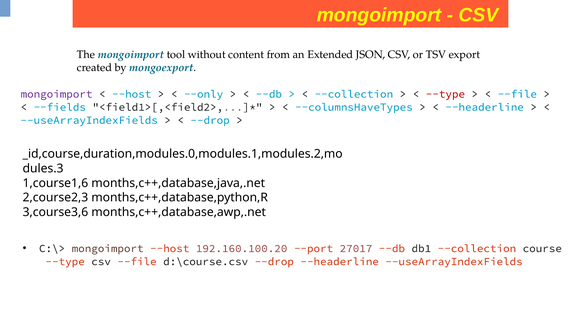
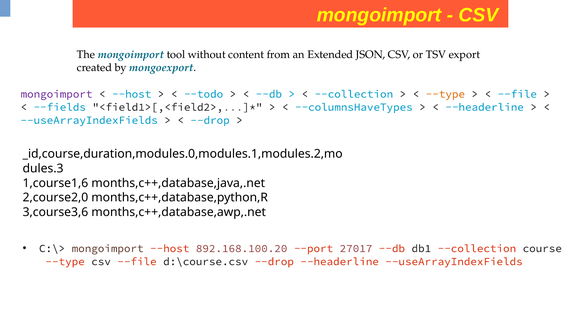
--only: --only -> --todo
--type at (445, 94) colour: red -> orange
2,course2,3: 2,course2,3 -> 2,course2,0
192.160.100.20: 192.160.100.20 -> 892.168.100.20
